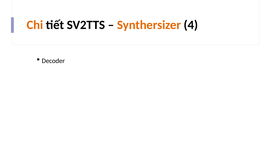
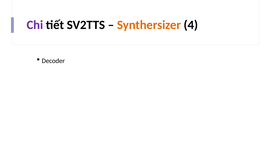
Chi colour: orange -> purple
